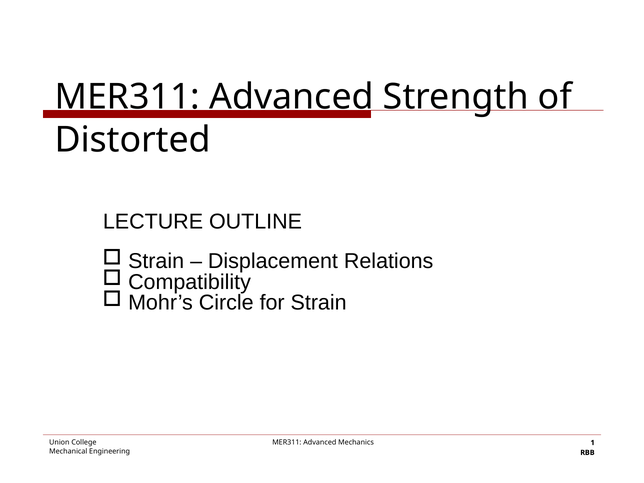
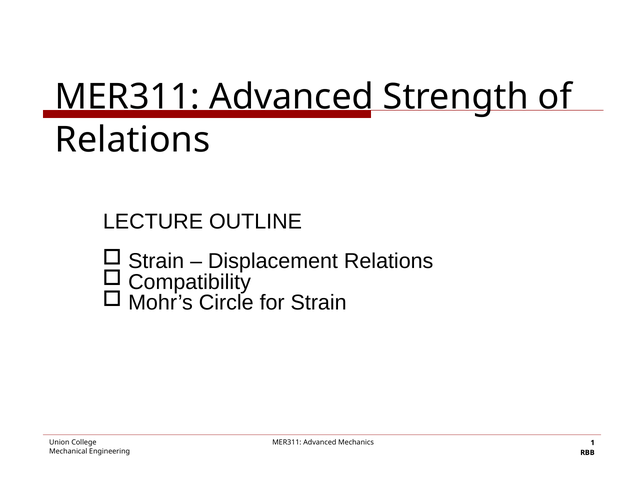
Distorted at (133, 140): Distorted -> Relations
